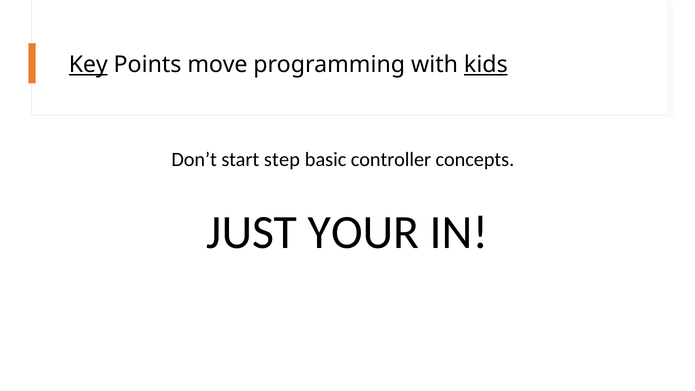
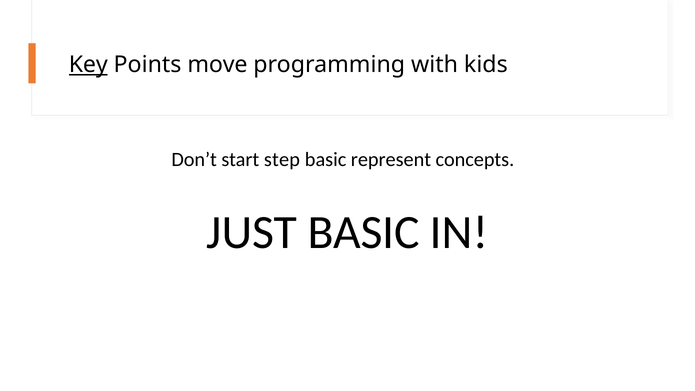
kids underline: present -> none
controller: controller -> represent
JUST YOUR: YOUR -> BASIC
